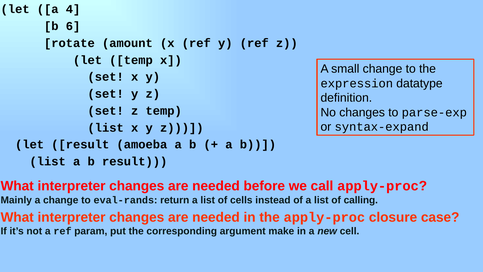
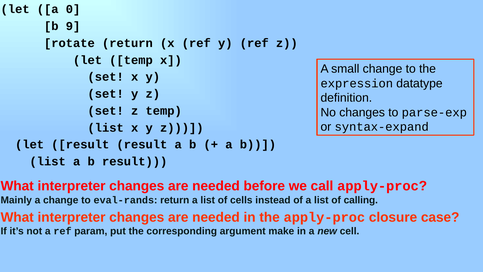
4: 4 -> 0
6: 6 -> 9
rotate amount: amount -> return
result amoeba: amoeba -> result
